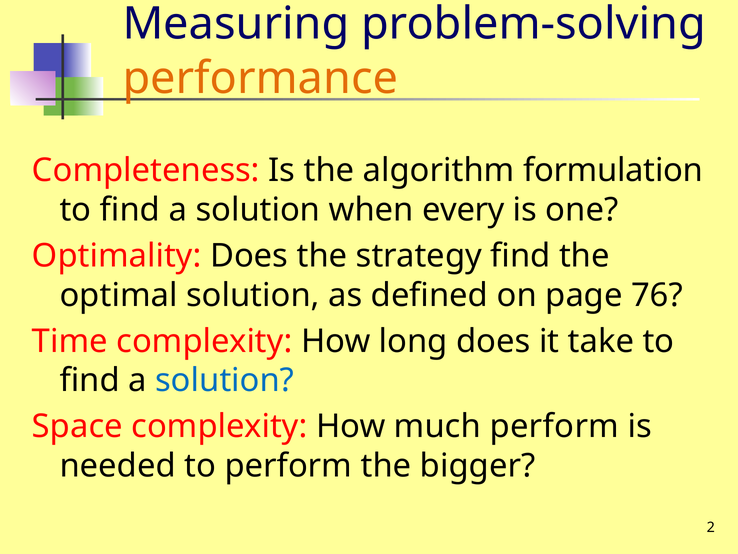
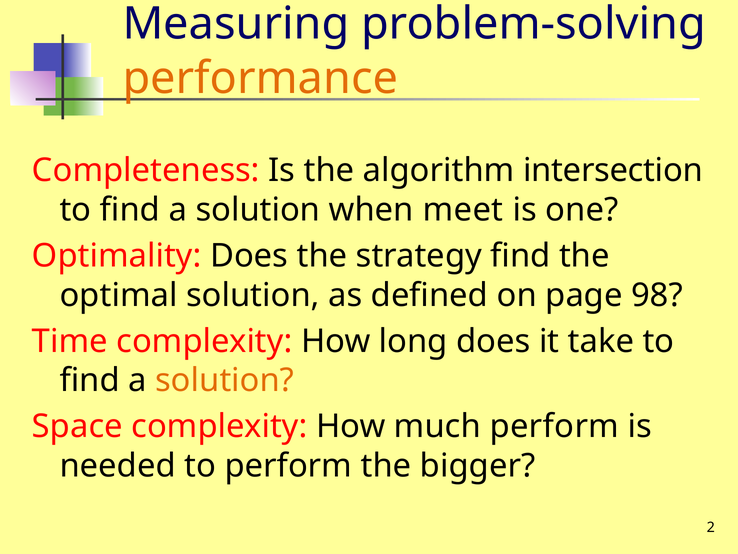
formulation: formulation -> intersection
every: every -> meet
76: 76 -> 98
solution at (225, 380) colour: blue -> orange
